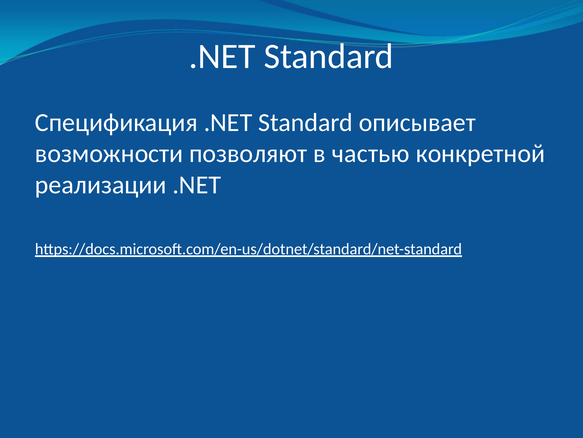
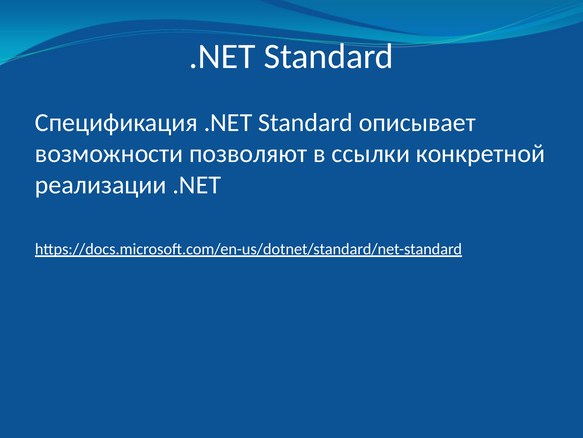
частью: частью -> ссылки
